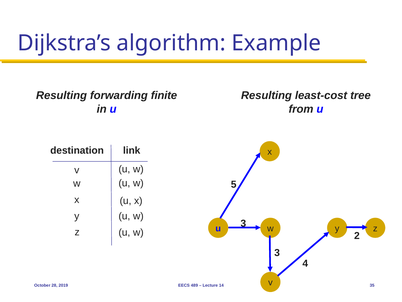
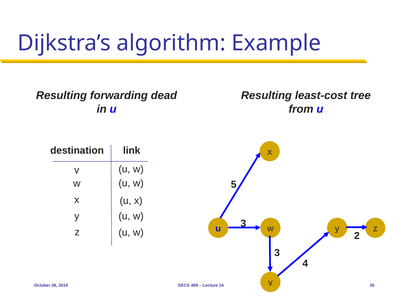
finite: finite -> dead
